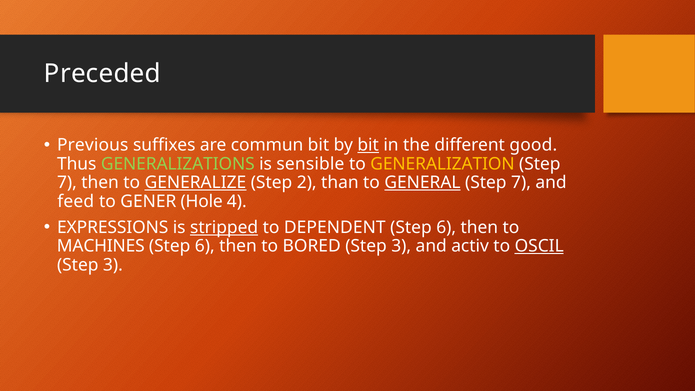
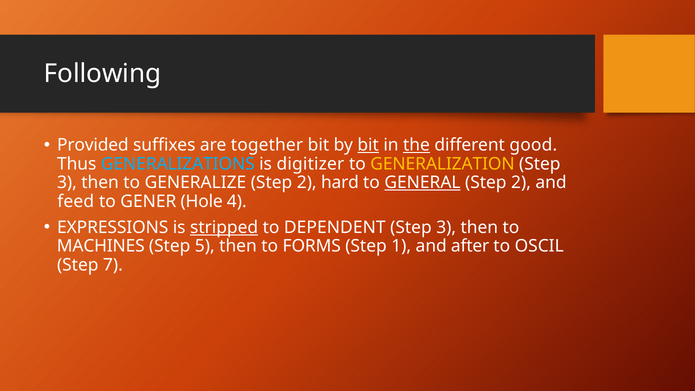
Preceded: Preceded -> Following
Previous: Previous -> Provided
commun: commun -> together
the underline: none -> present
GENERALIZATIONS colour: light green -> light blue
sensible: sensible -> digitizer
7 at (67, 183): 7 -> 3
GENERALIZE underline: present -> none
than: than -> hard
7 at (521, 183): 7 -> 2
6 at (446, 227): 6 -> 3
6 at (205, 246): 6 -> 5
BORED: BORED -> FORMS
3 at (401, 246): 3 -> 1
activ: activ -> after
OSCIL underline: present -> none
3 at (113, 265): 3 -> 7
